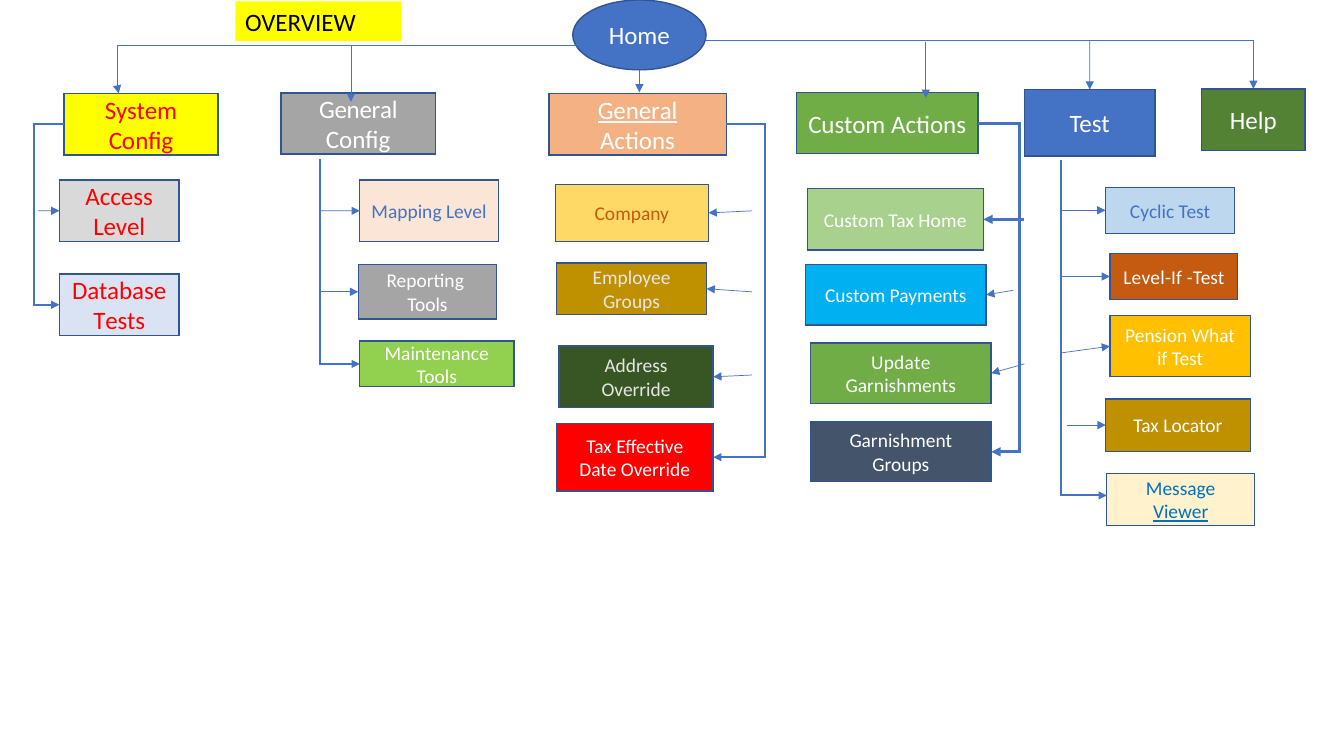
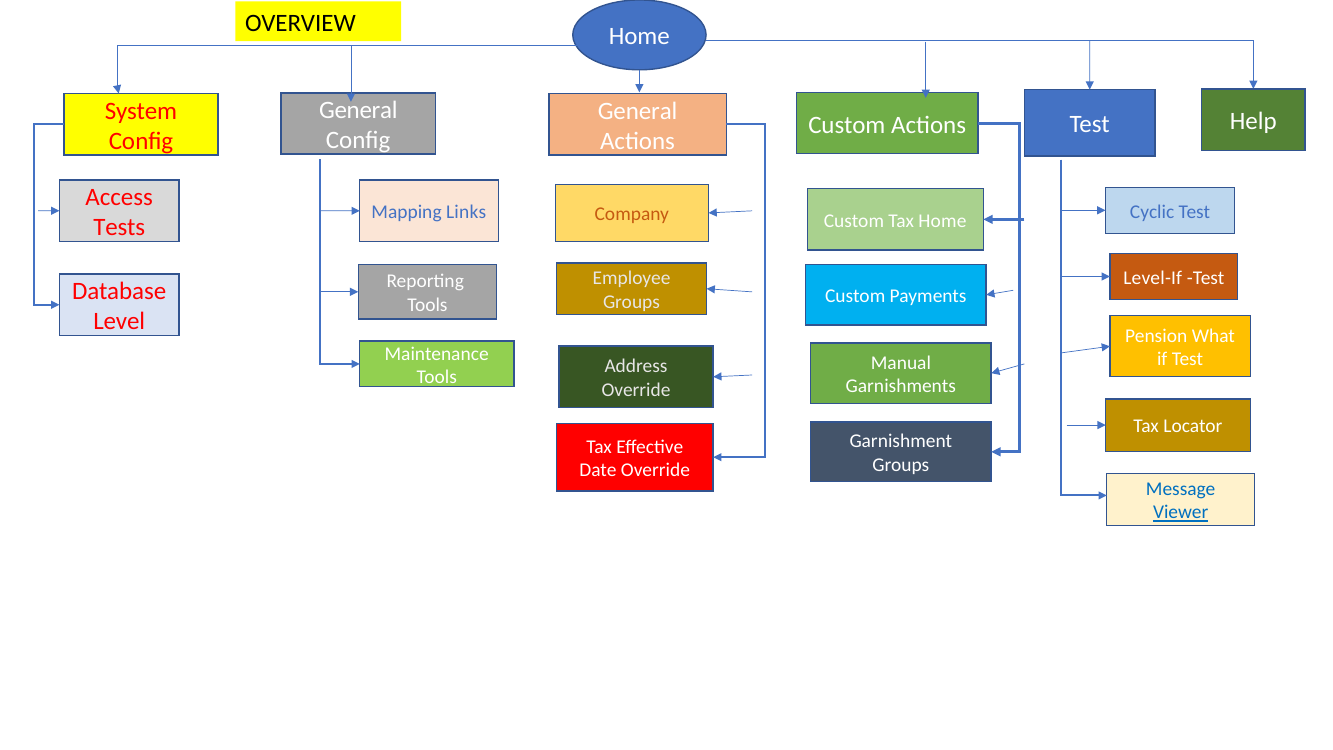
General at (638, 111) underline: present -> none
Mapping Level: Level -> Links
Level at (119, 227): Level -> Tests
Tests: Tests -> Level
Update: Update -> Manual
